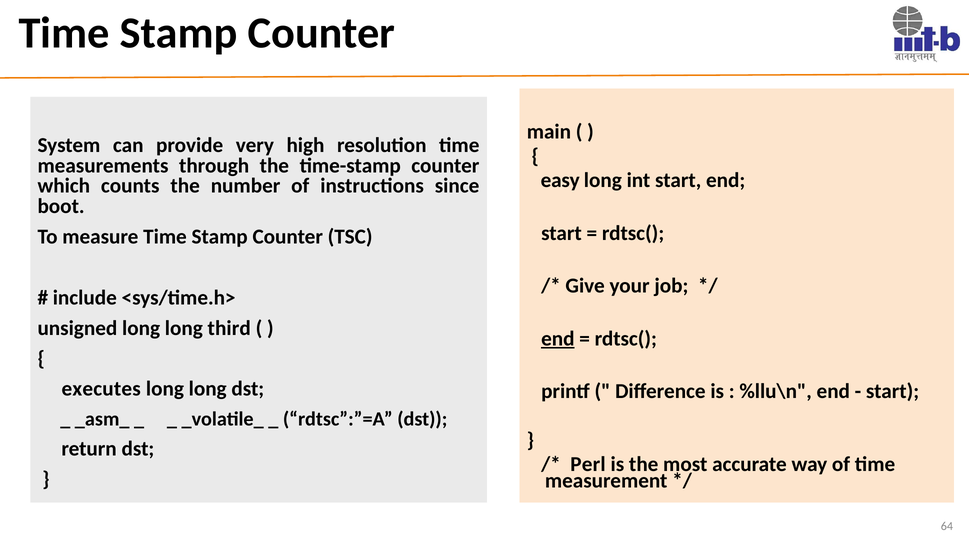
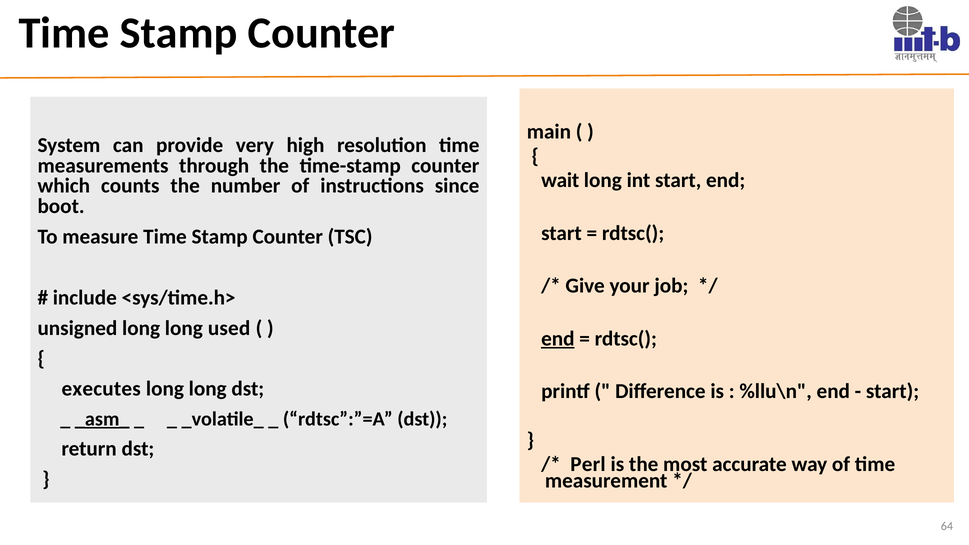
easy: easy -> wait
third: third -> used
_asm_ underline: none -> present
